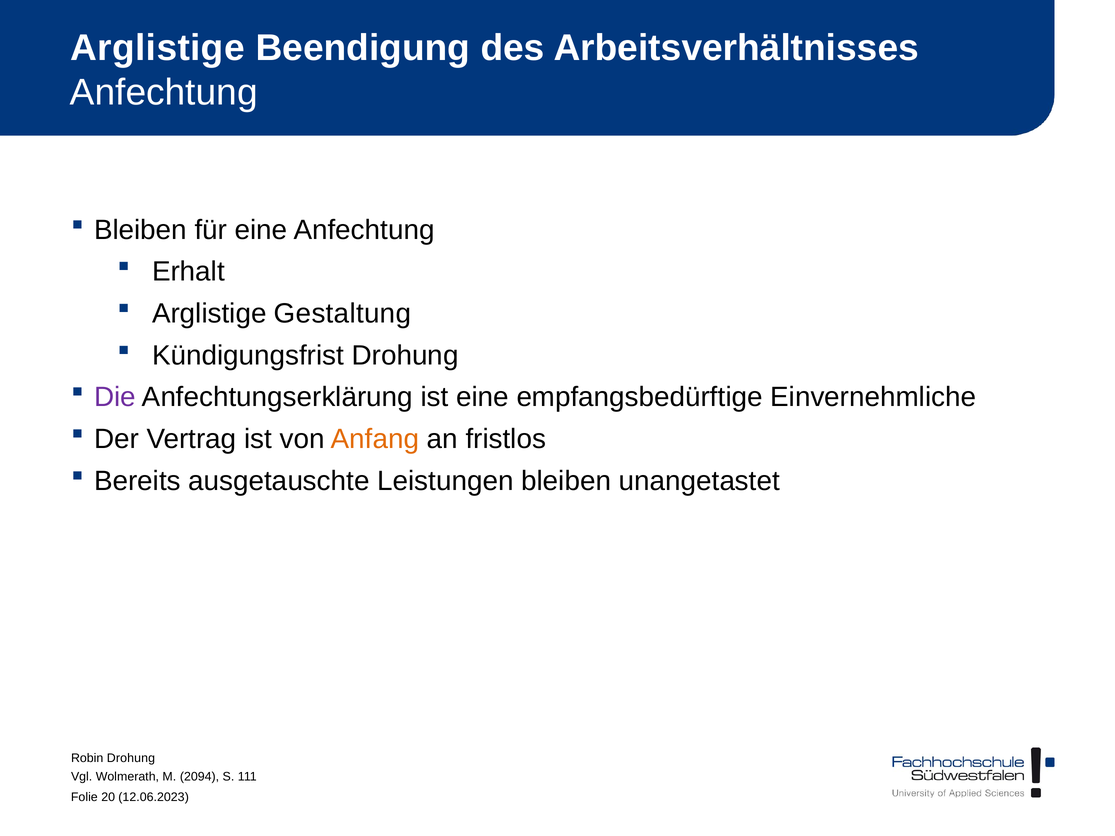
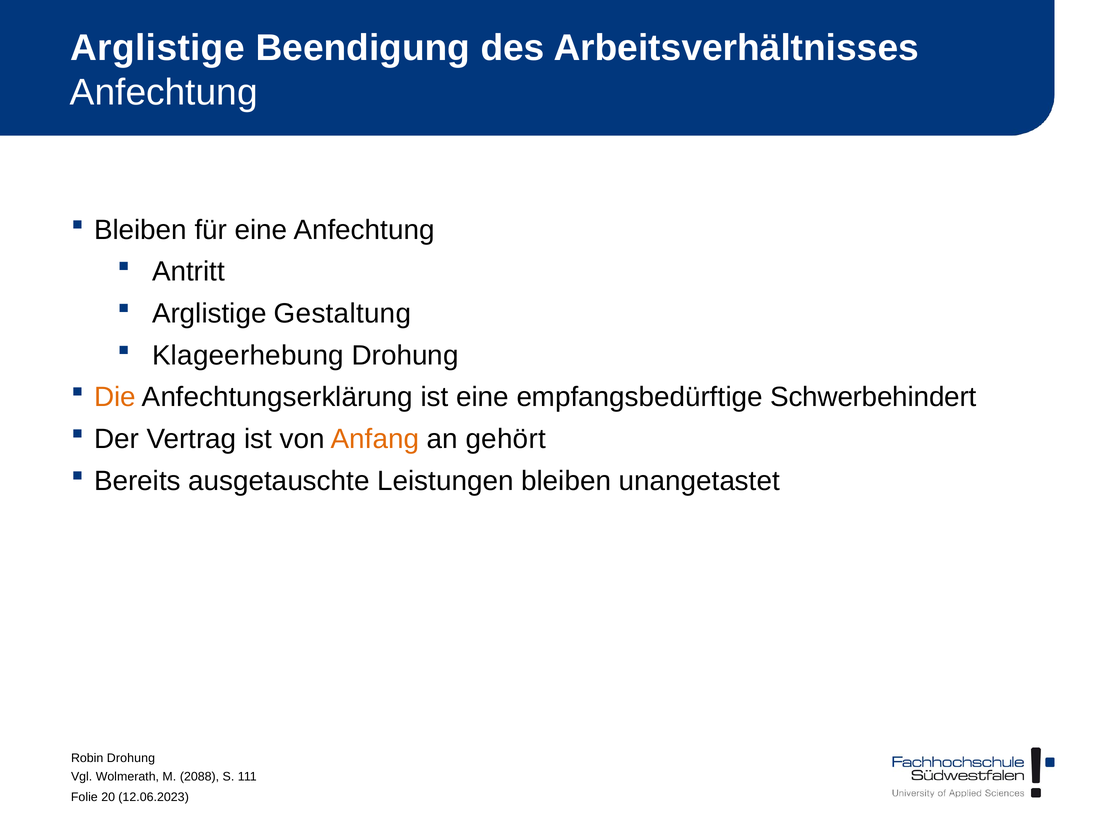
Erhalt: Erhalt -> Antritt
Kündigungsfrist: Kündigungsfrist -> Klageerhebung
Die colour: purple -> orange
Einvernehmliche: Einvernehmliche -> Schwerbehindert
fristlos: fristlos -> gehört
2094: 2094 -> 2088
